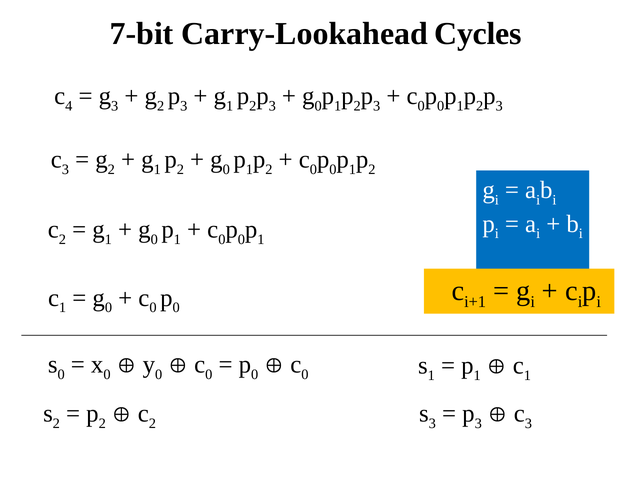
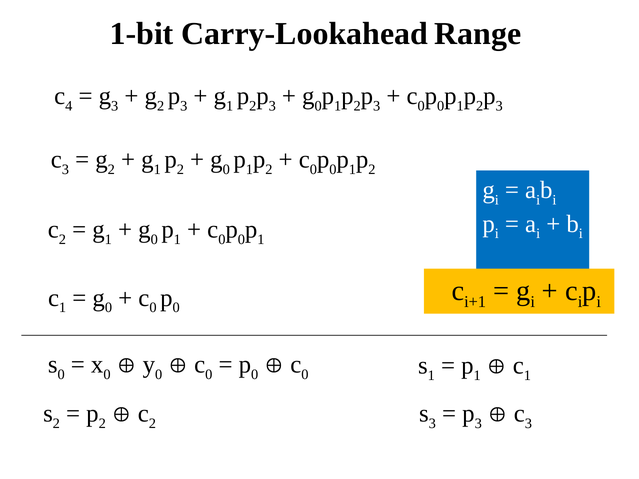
7-bit: 7-bit -> 1-bit
Cycles: Cycles -> Range
